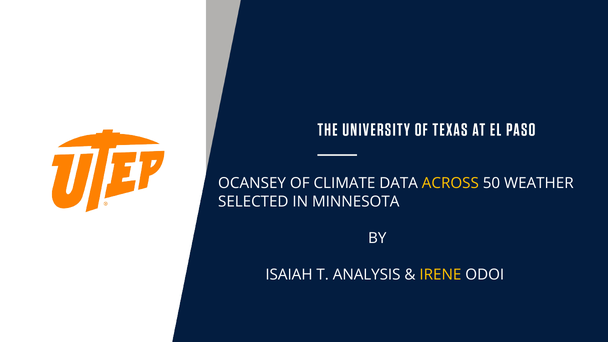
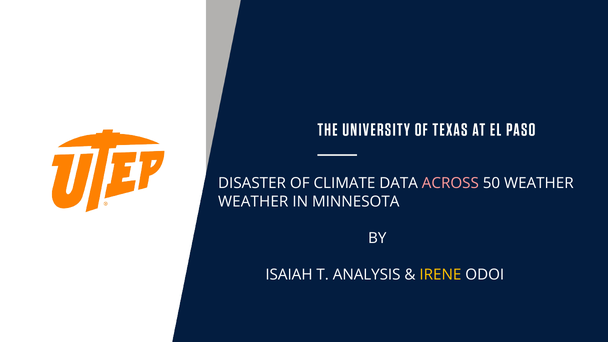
OCANSEY: OCANSEY -> DISASTER
ACROSS colour: yellow -> pink
SELECTED at (253, 202): SELECTED -> WEATHER
